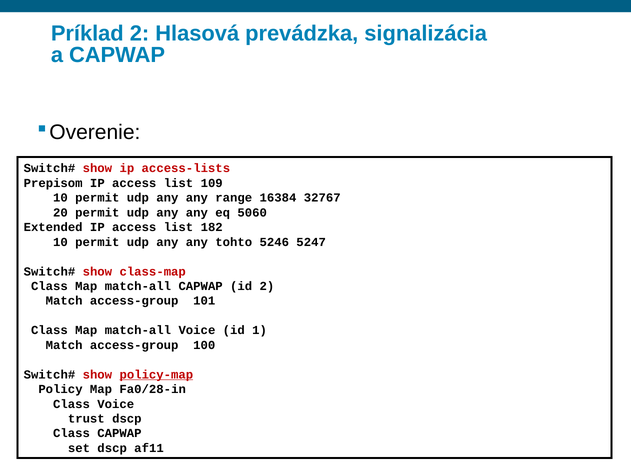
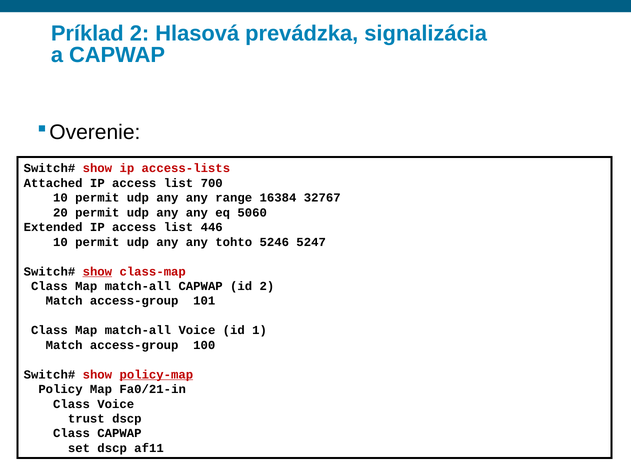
Prepisom: Prepisom -> Attached
109: 109 -> 700
182: 182 -> 446
show at (97, 272) underline: none -> present
Fa0/28-in: Fa0/28-in -> Fa0/21-in
